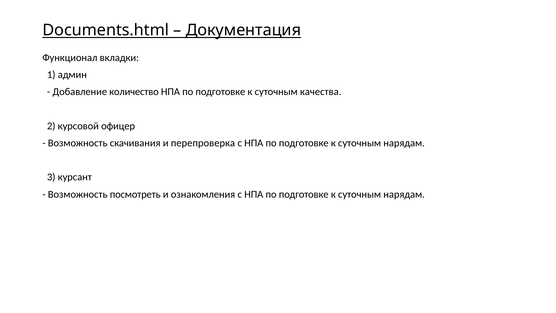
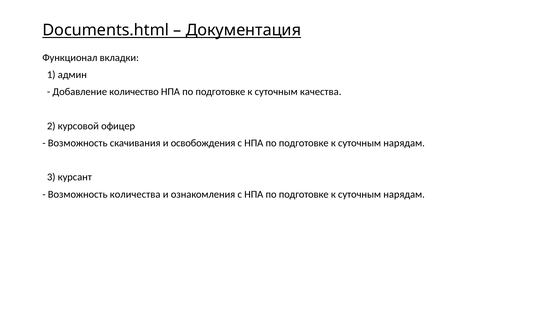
перепроверка: перепроверка -> освобождения
посмотреть: посмотреть -> количества
